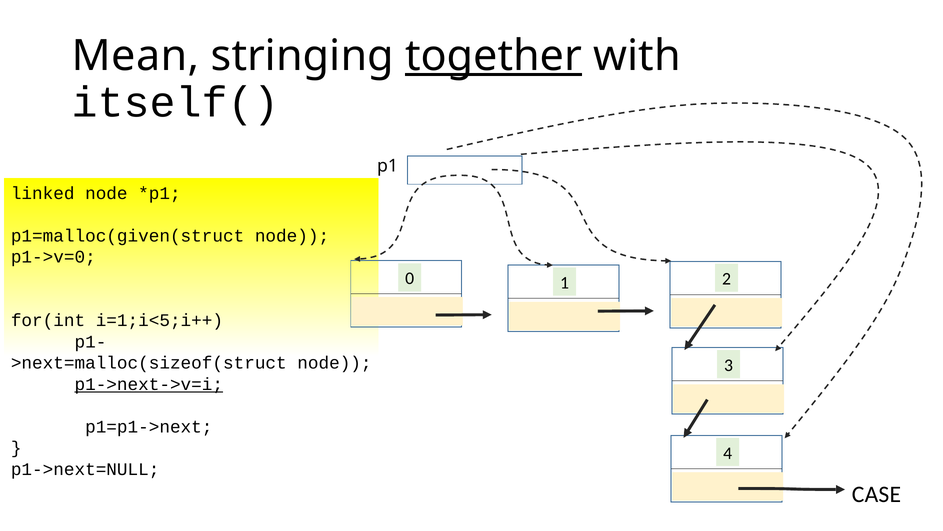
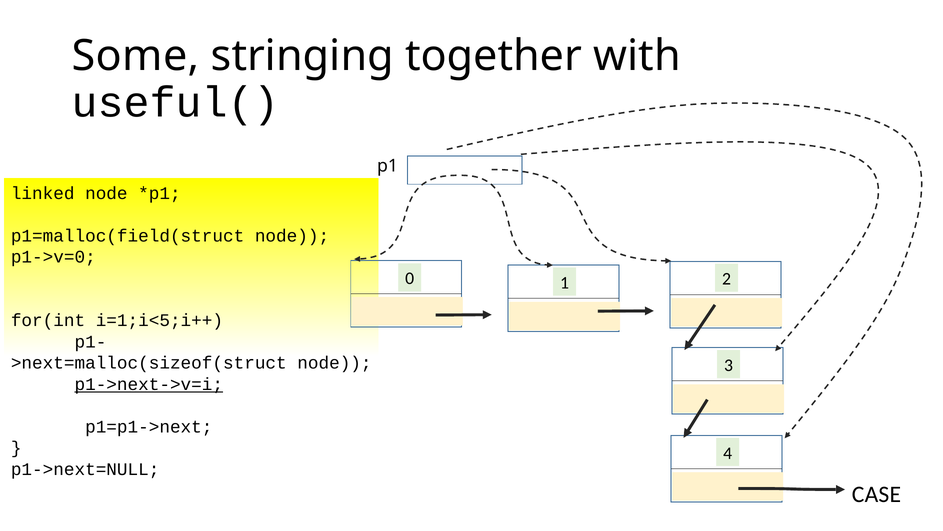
Mean: Mean -> Some
together underline: present -> none
itself(: itself( -> useful(
p1=malloc(given(struct: p1=malloc(given(struct -> p1=malloc(field(struct
